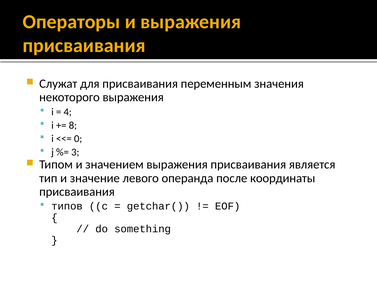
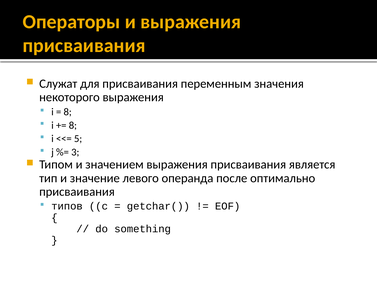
4 at (68, 112): 4 -> 8
0: 0 -> 5
координаты: координаты -> оптимально
